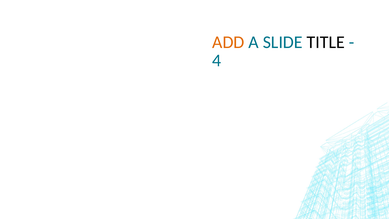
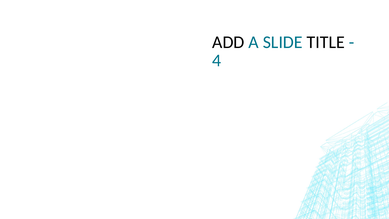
ADD colour: orange -> black
